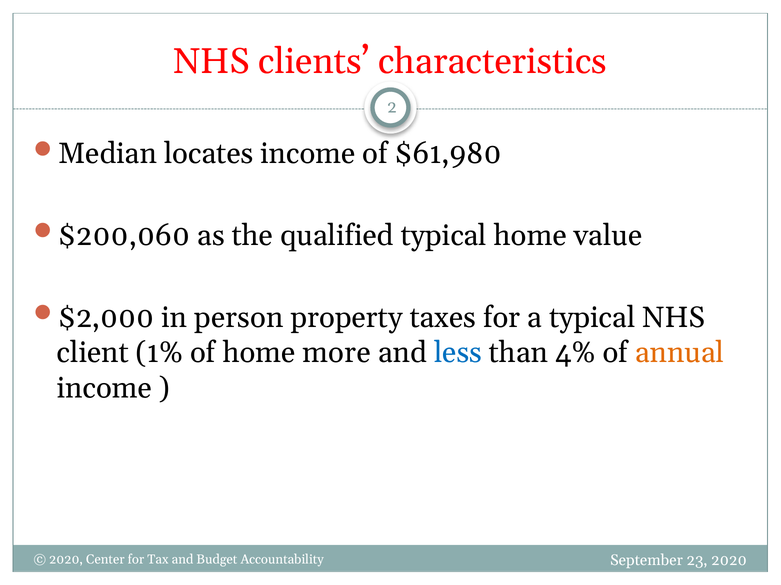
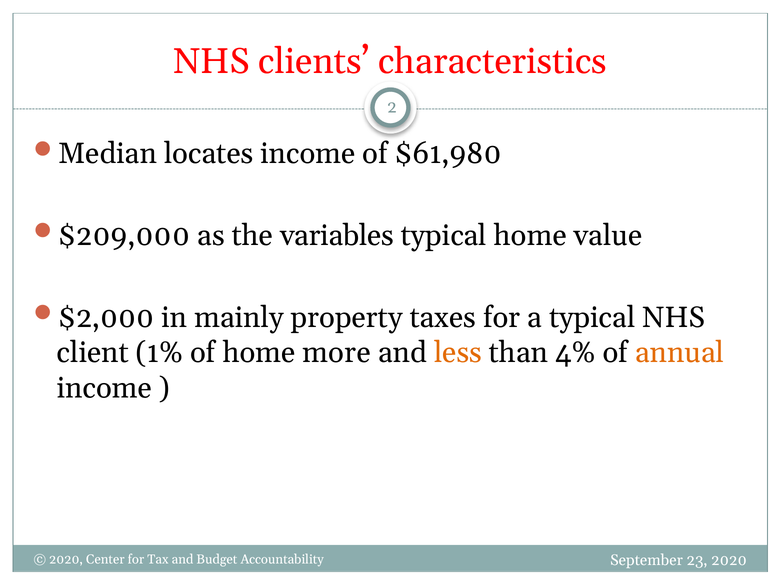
$200,060: $200,060 -> $209,000
qualified: qualified -> variables
person: person -> mainly
less colour: blue -> orange
